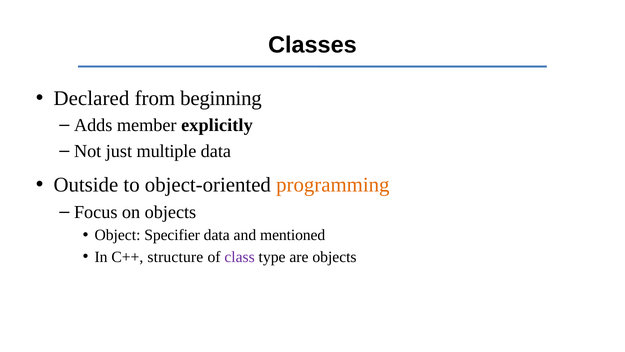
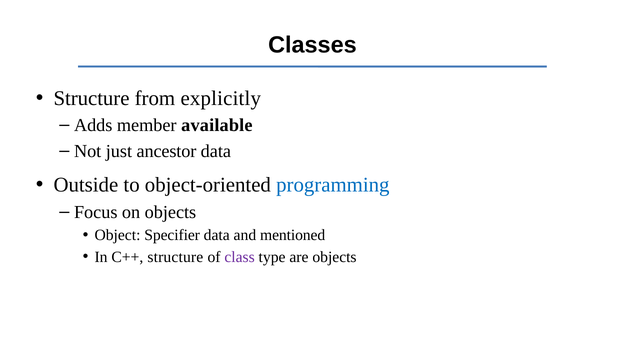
Declared at (91, 98): Declared -> Structure
beginning: beginning -> explicitly
explicitly: explicitly -> available
multiple: multiple -> ancestor
programming colour: orange -> blue
